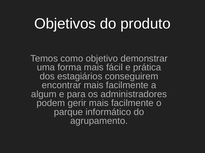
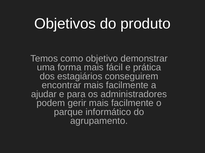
algum: algum -> ajudar
